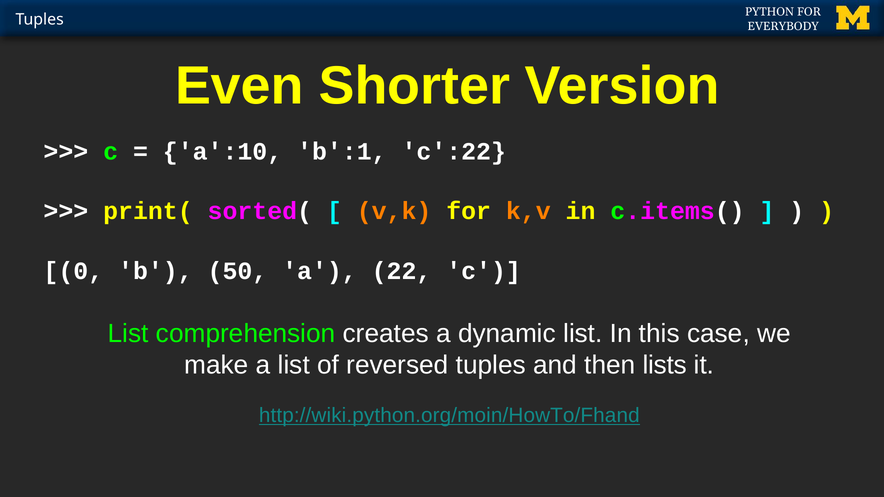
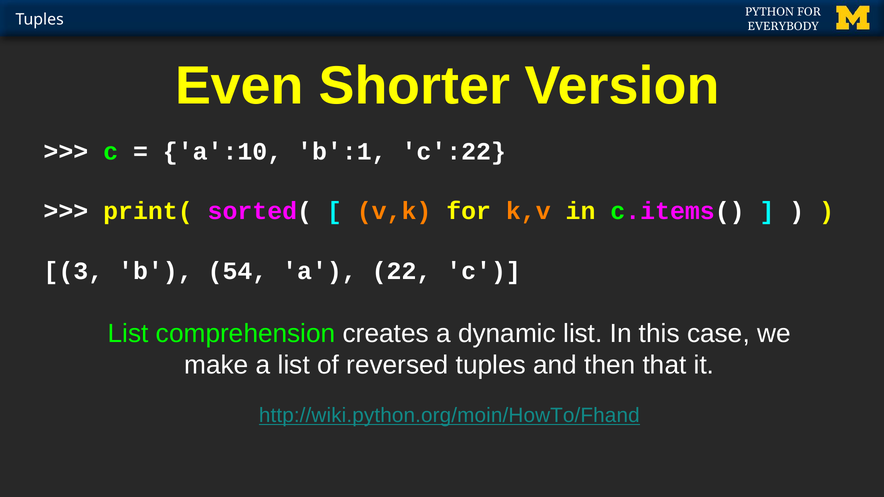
0: 0 -> 3
50: 50 -> 54
lists: lists -> that
